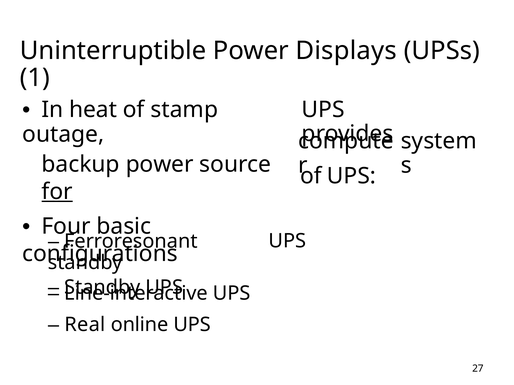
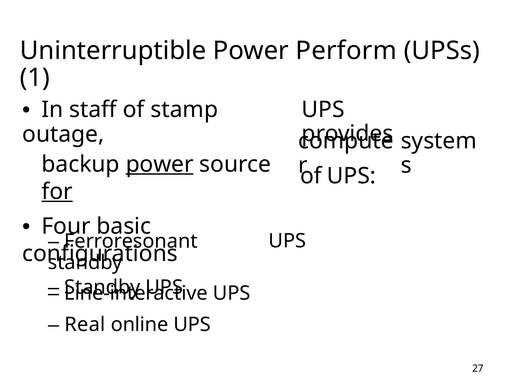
Displays: Displays -> Perform
heat: heat -> staff
power at (160, 164) underline: none -> present
